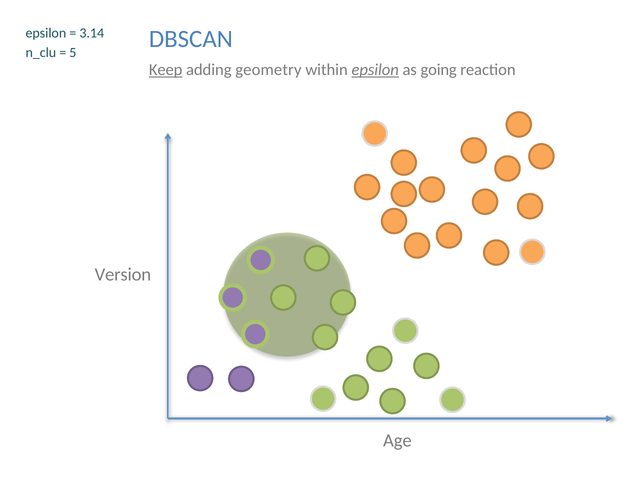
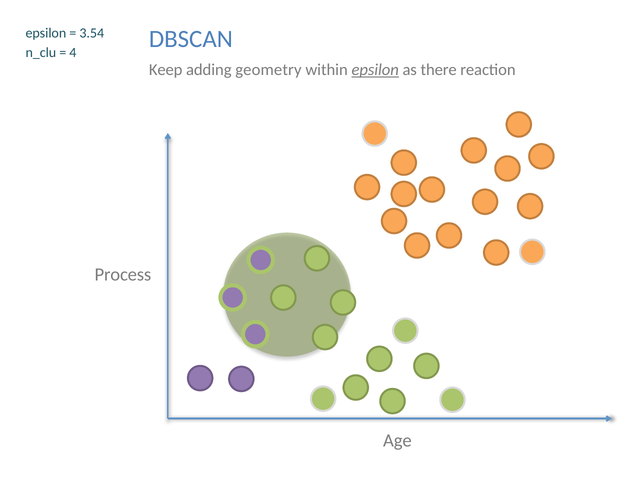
3.14: 3.14 -> 3.54
5: 5 -> 4
Keep underline: present -> none
going: going -> there
Version: Version -> Process
